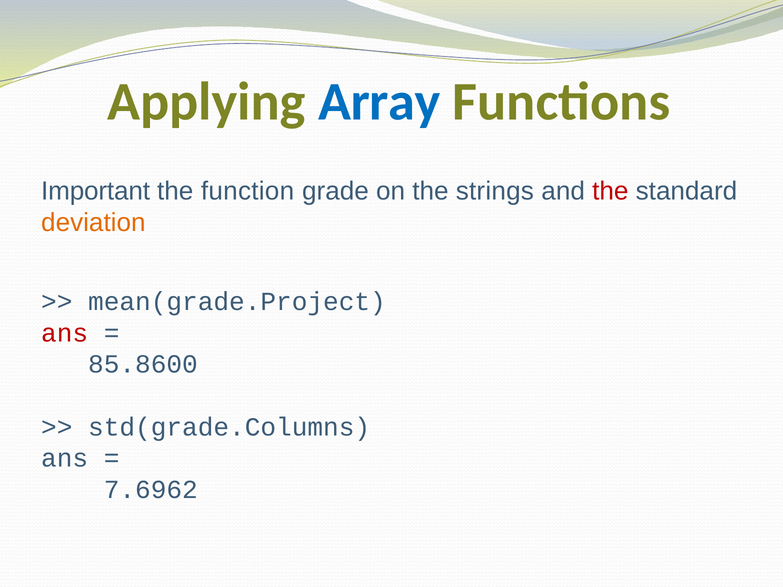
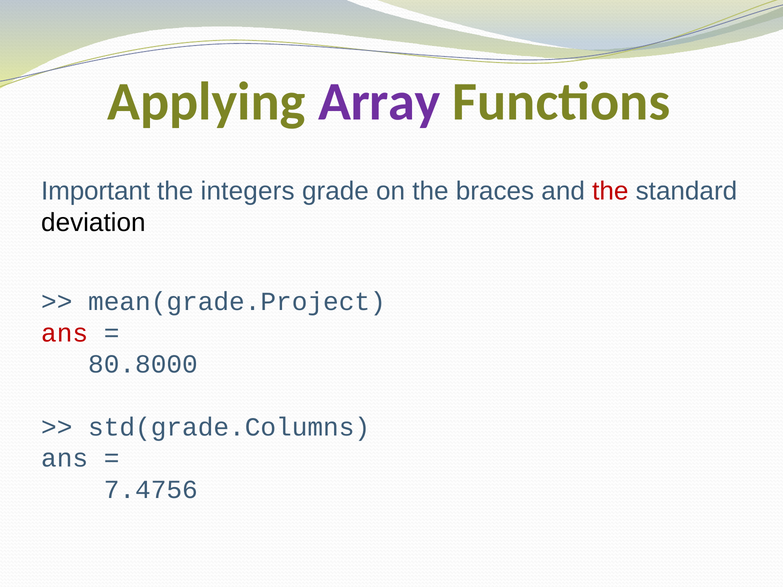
Array colour: blue -> purple
function: function -> integers
strings: strings -> braces
deviation colour: orange -> black
85.8600: 85.8600 -> 80.8000
7.6962: 7.6962 -> 7.4756
